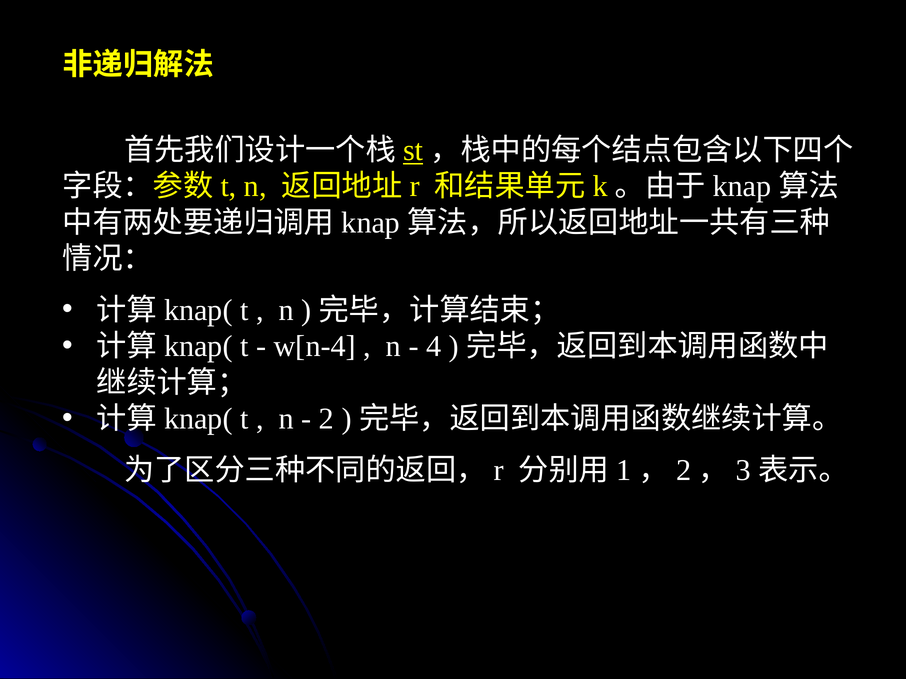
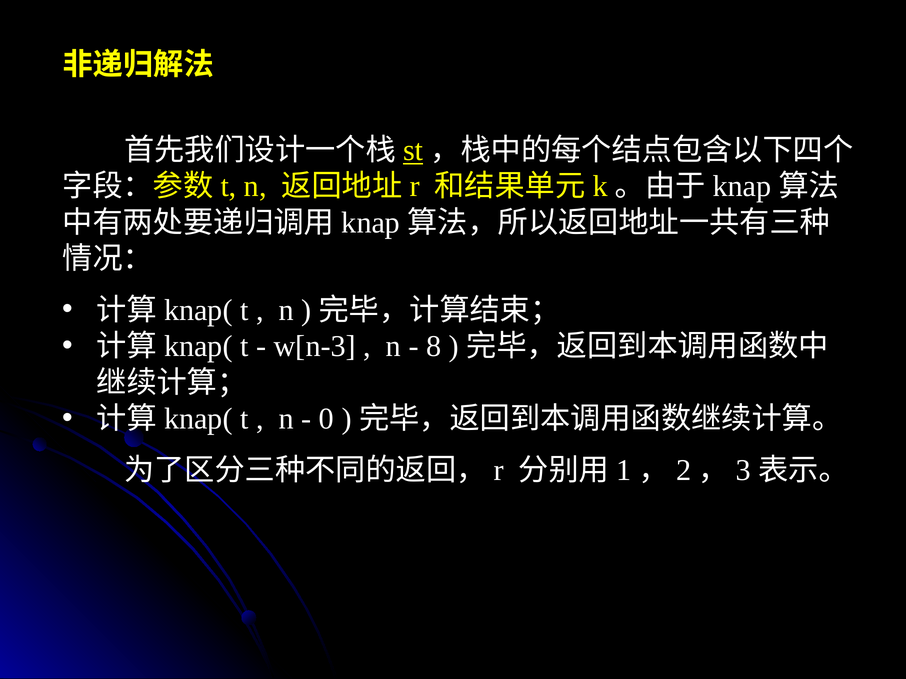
w[n-4: w[n-4 -> w[n-3
4: 4 -> 8
2: 2 -> 0
